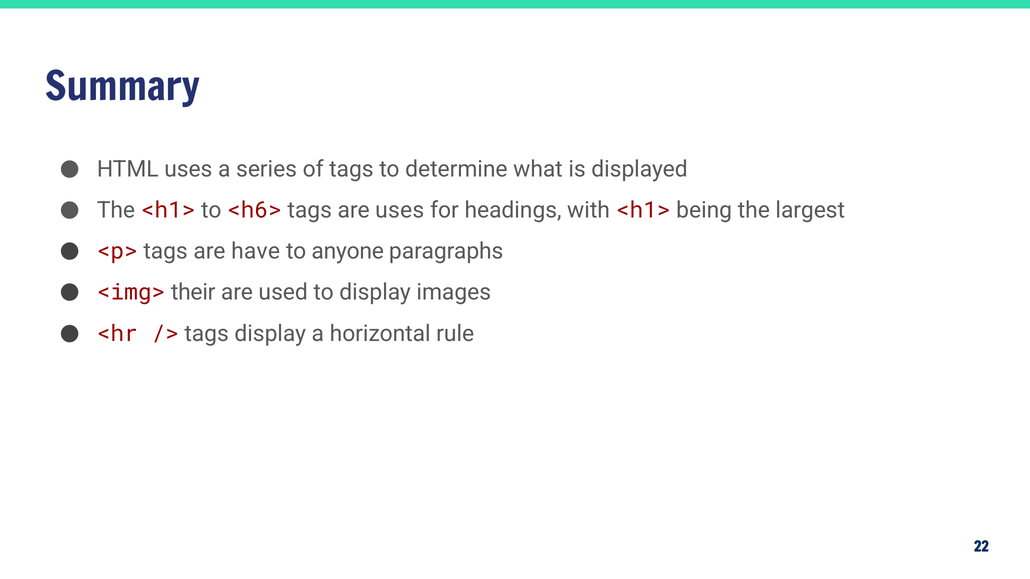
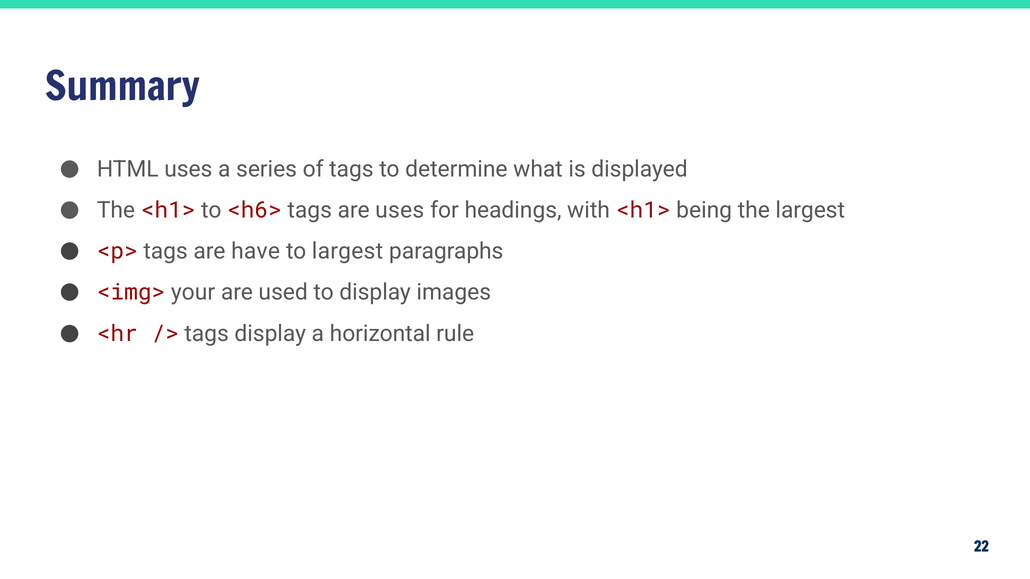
to anyone: anyone -> largest
their: their -> your
